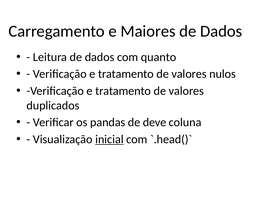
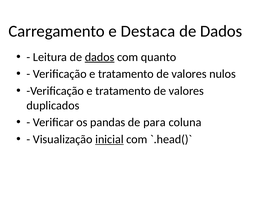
Maiores: Maiores -> Destaca
dados at (100, 57) underline: none -> present
deve: deve -> para
